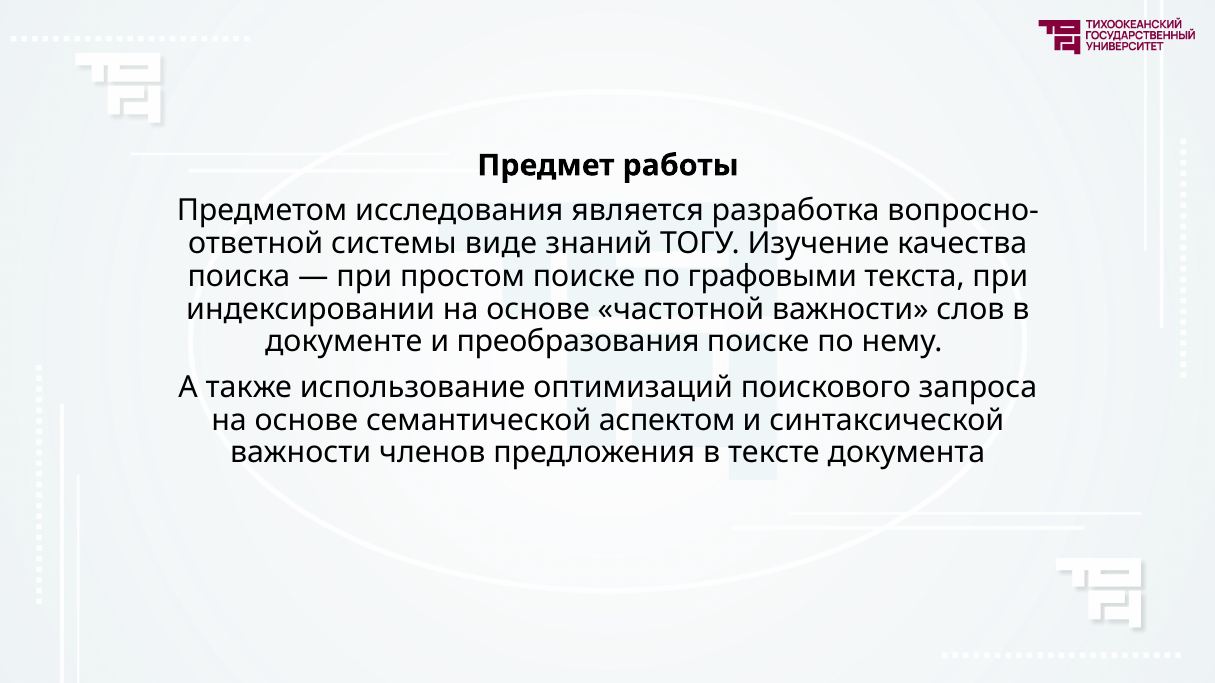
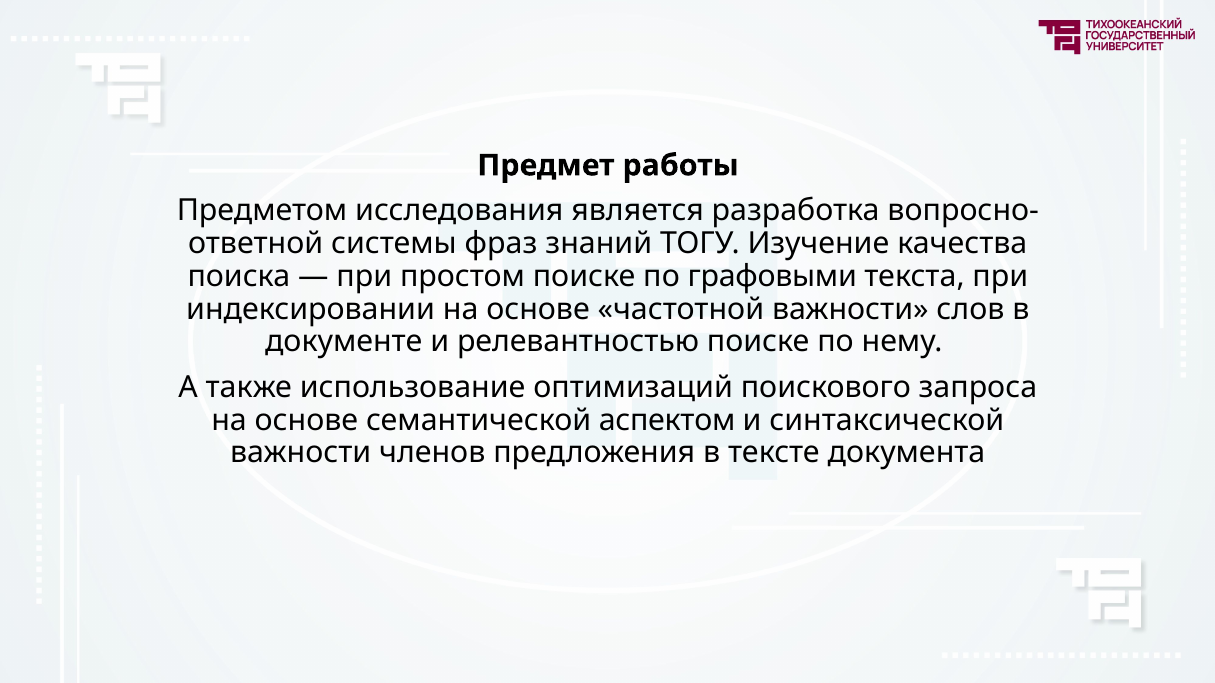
виде: виде -> фраз
преобразования: преобразования -> релевантностью
